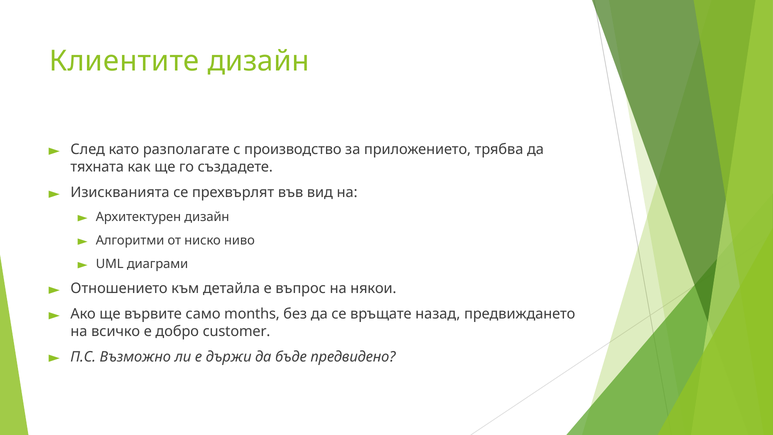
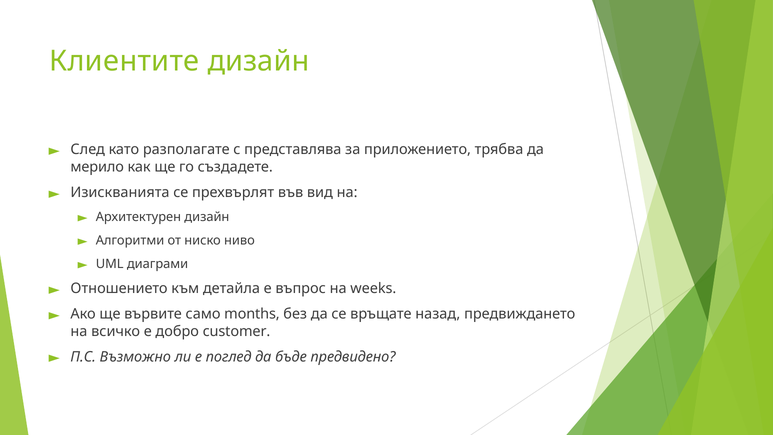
производство: производство -> представлява
тяхната: тяхната -> мерило
някои: някои -> weeks
държи: държи -> поглед
